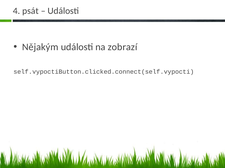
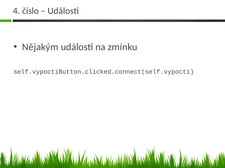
psát: psát -> číslo
zobrazí: zobrazí -> zmínku
